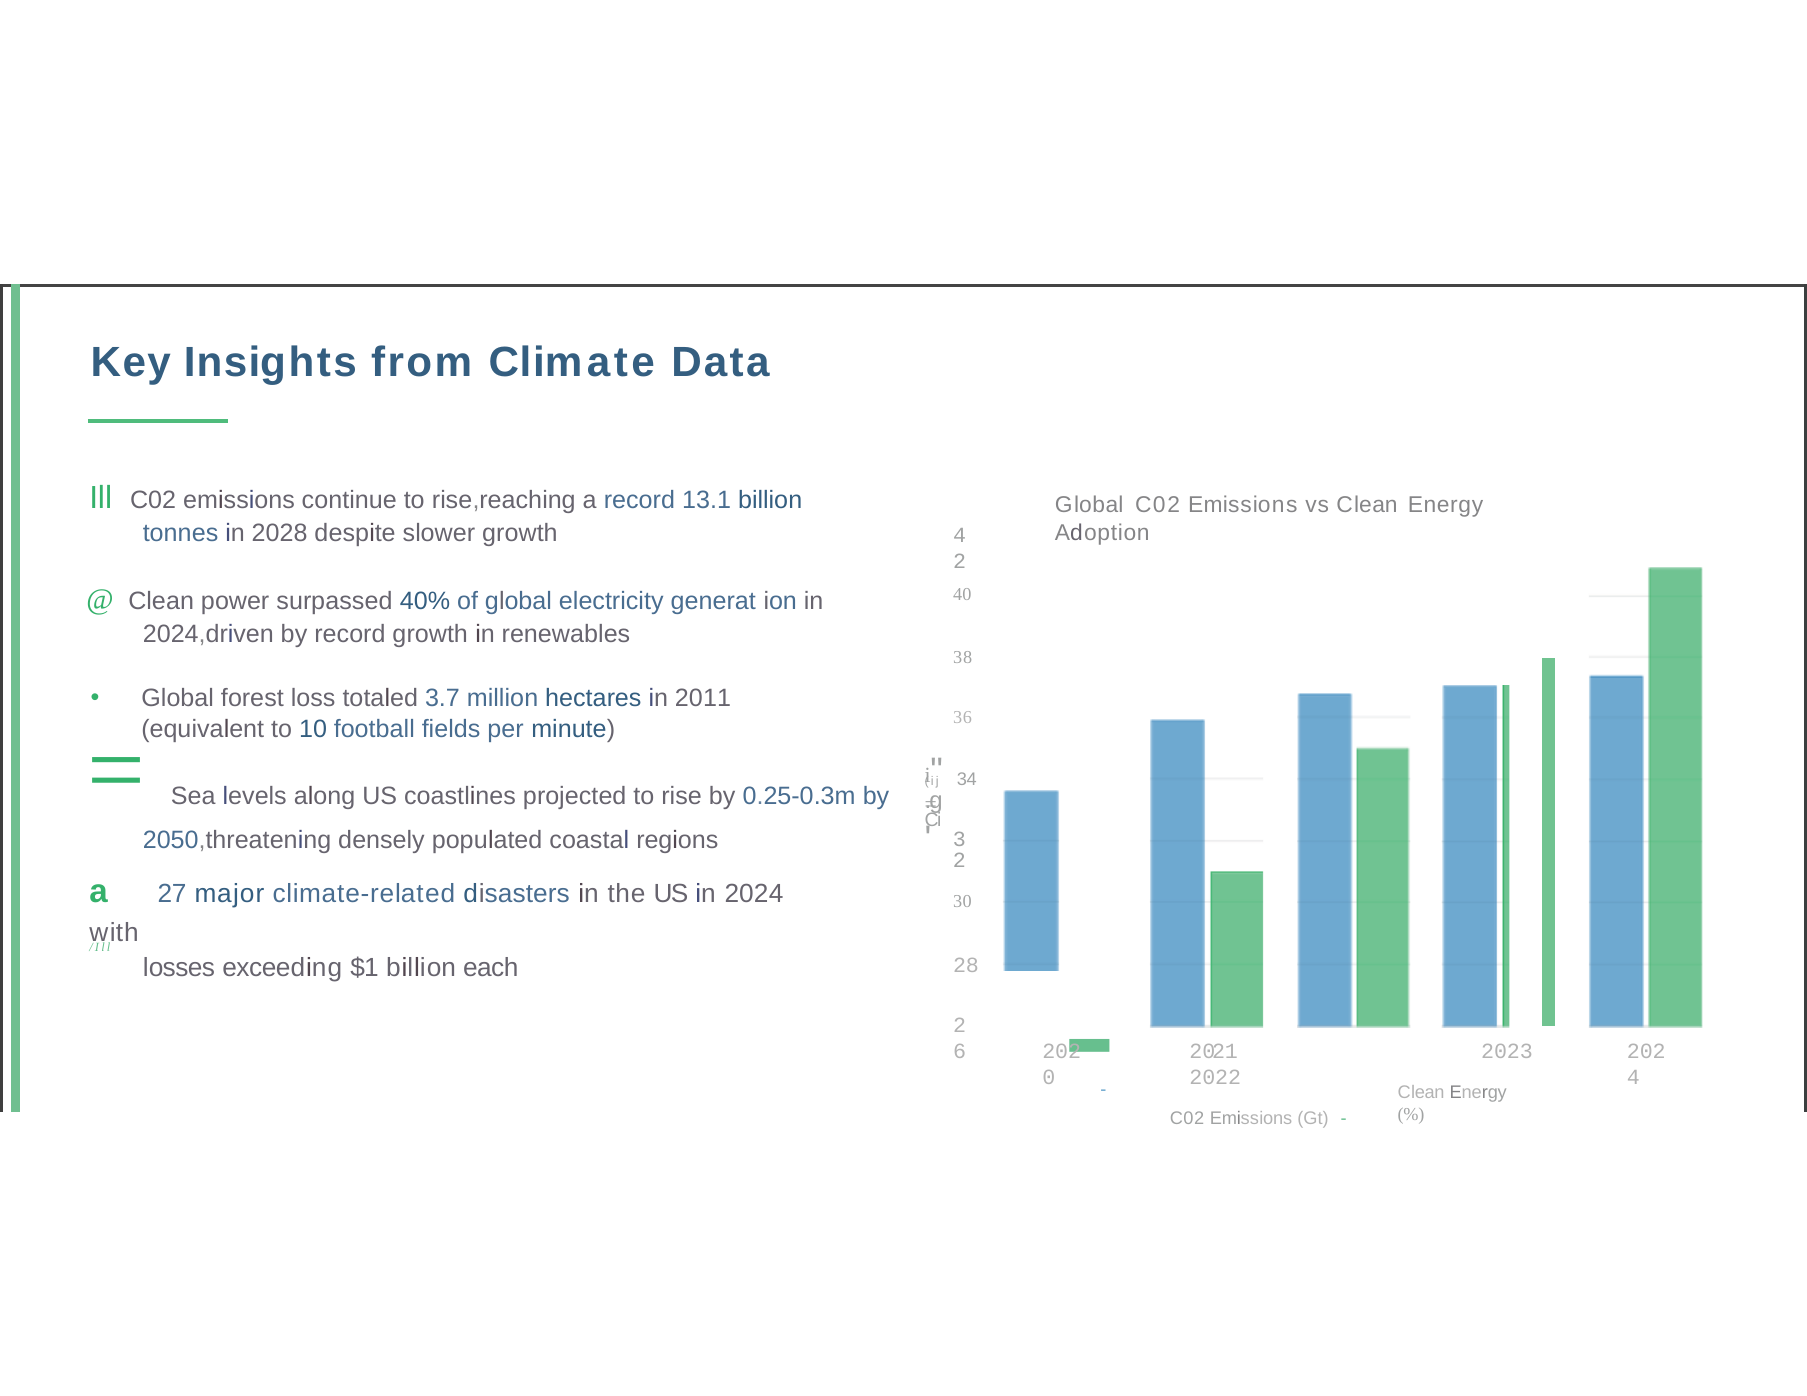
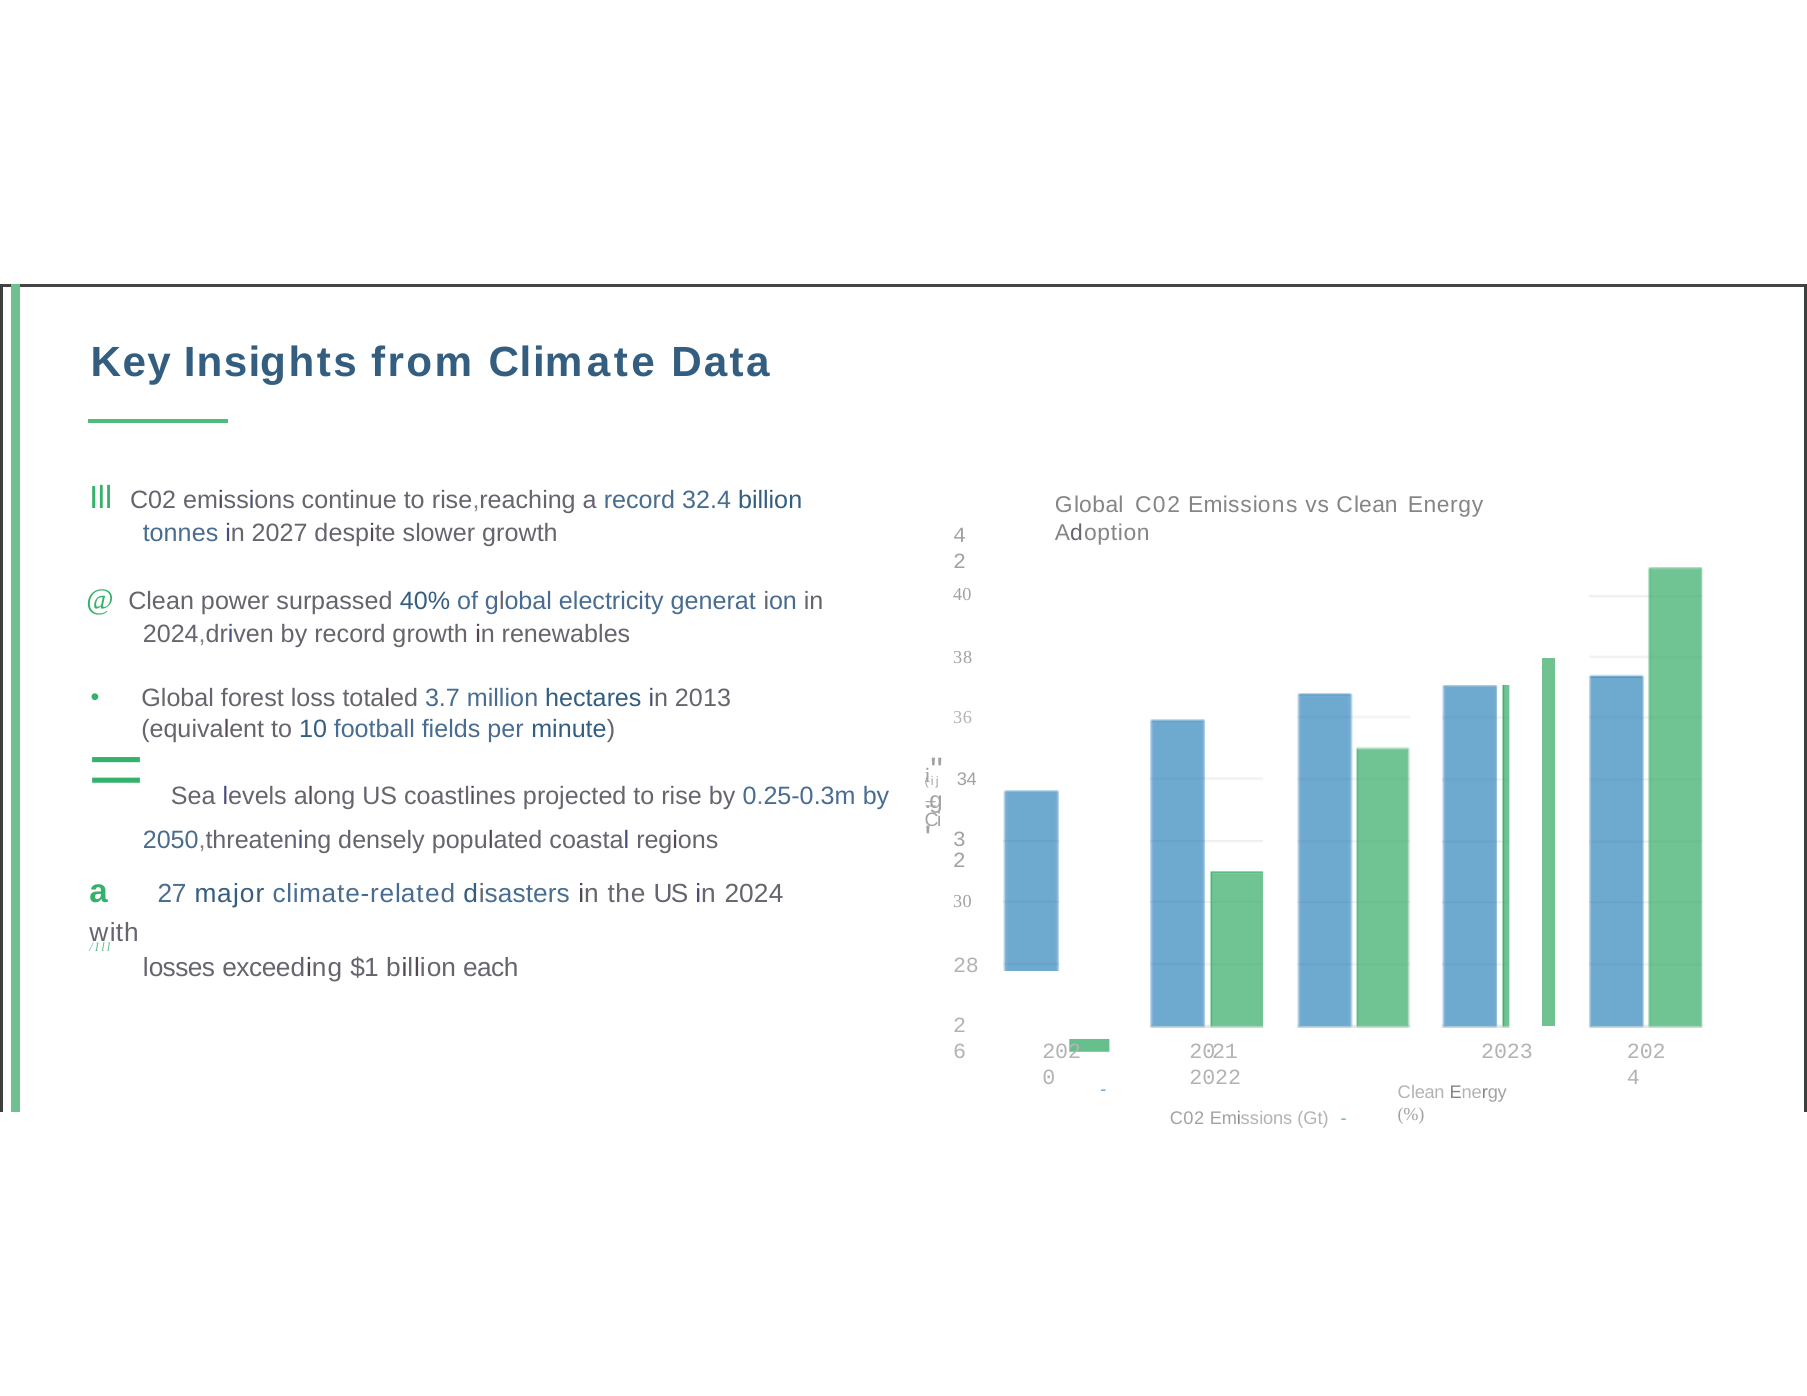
13.1: 13.1 -> 32.4
2028: 2028 -> 2027
2011: 2011 -> 2013
